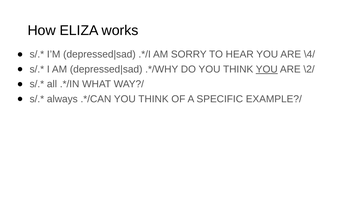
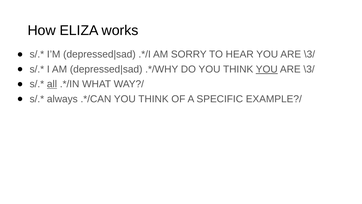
HEAR YOU ARE \4/: \4/ -> \3/
\2/ at (309, 69): \2/ -> \3/
all underline: none -> present
